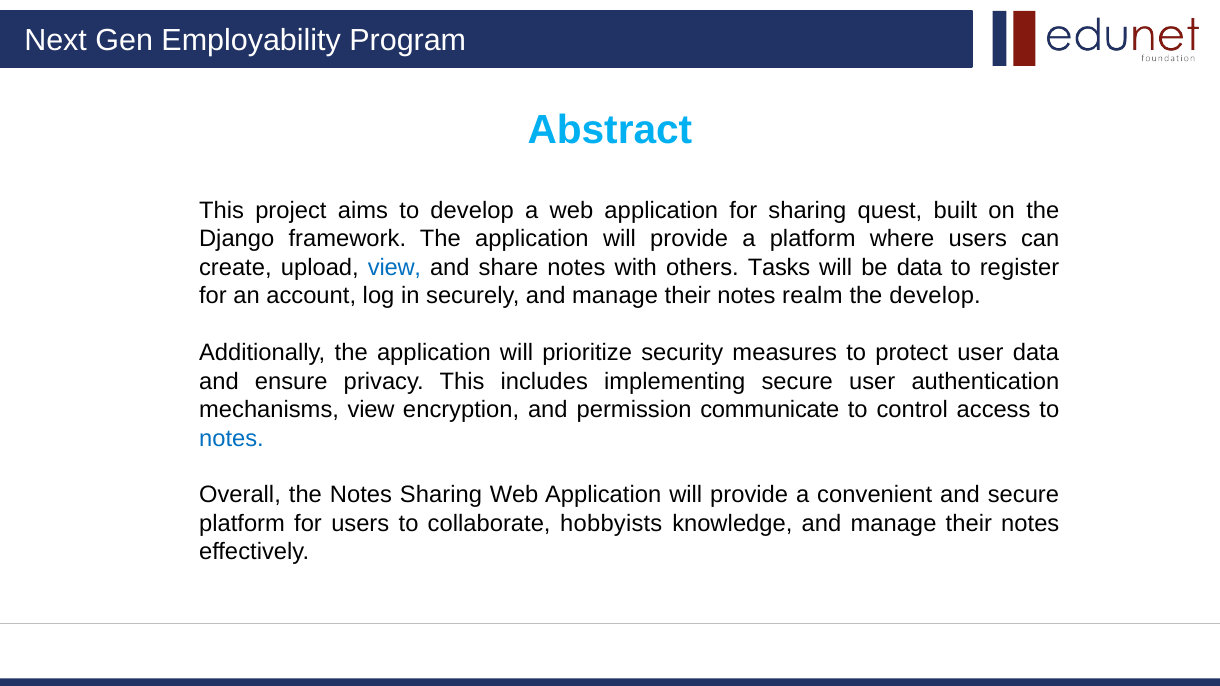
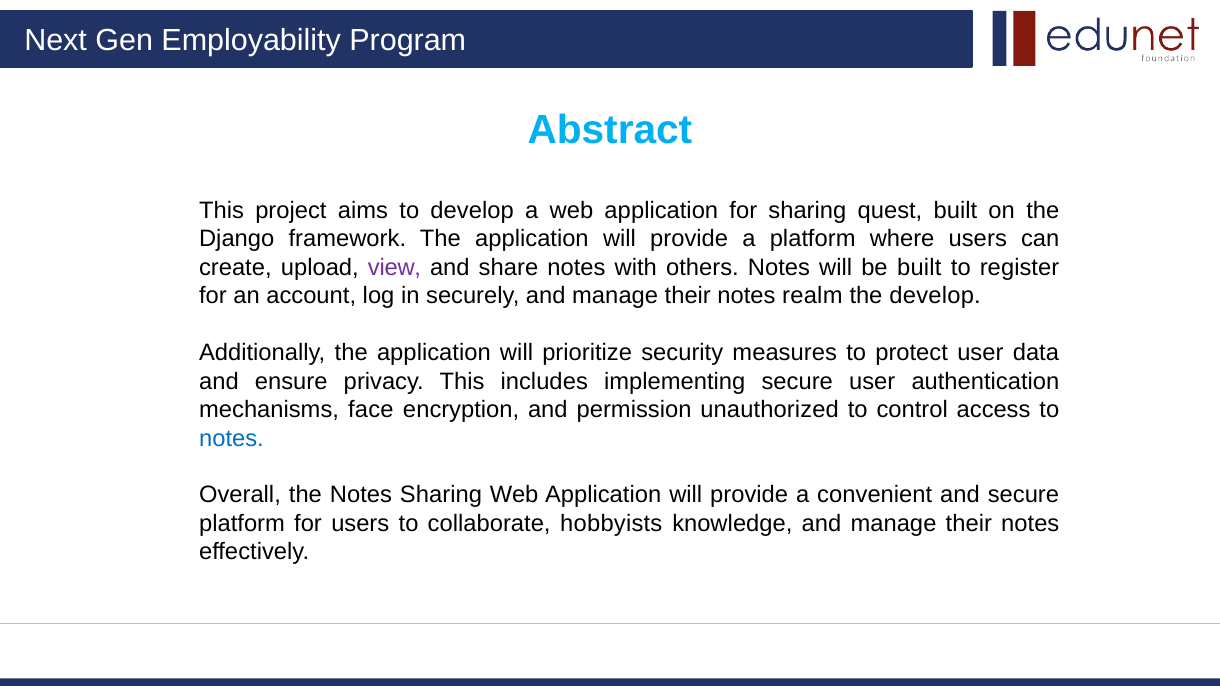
view at (394, 267) colour: blue -> purple
others Tasks: Tasks -> Notes
be data: data -> built
mechanisms view: view -> face
communicate: communicate -> unauthorized
